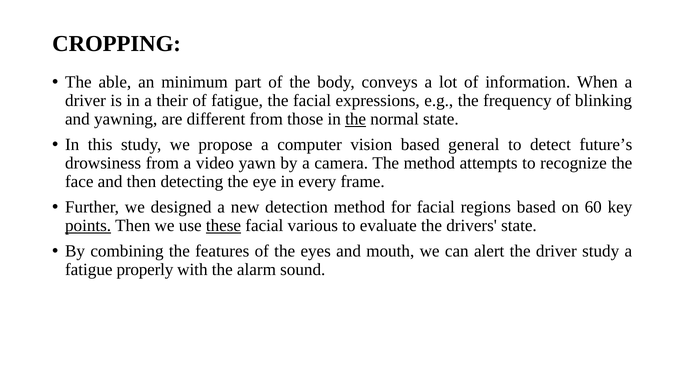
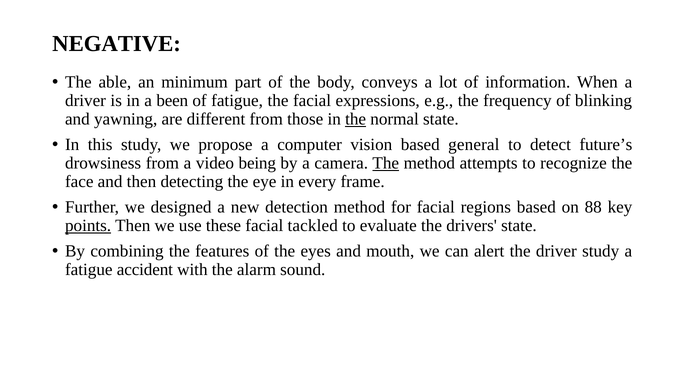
CROPPING: CROPPING -> NEGATIVE
their: their -> been
yawn: yawn -> being
The at (386, 163) underline: none -> present
60: 60 -> 88
these underline: present -> none
various: various -> tackled
properly: properly -> accident
